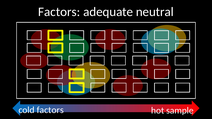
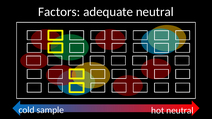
cold factors: factors -> sample
hot sample: sample -> neutral
